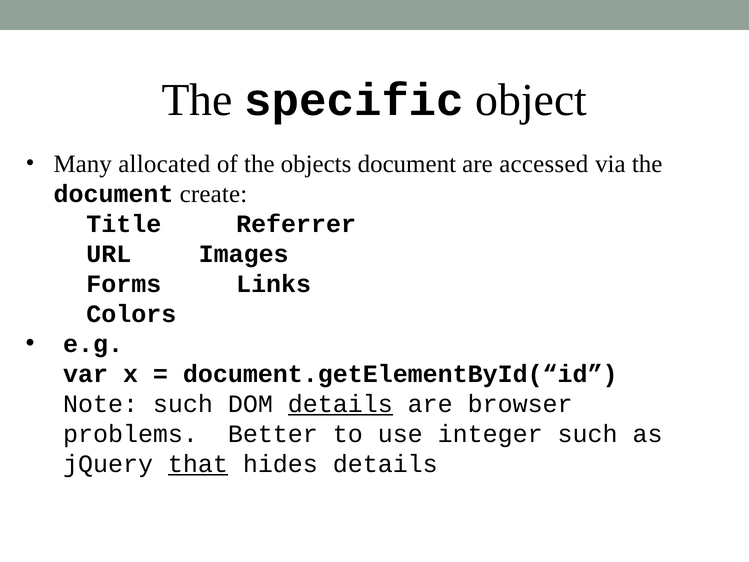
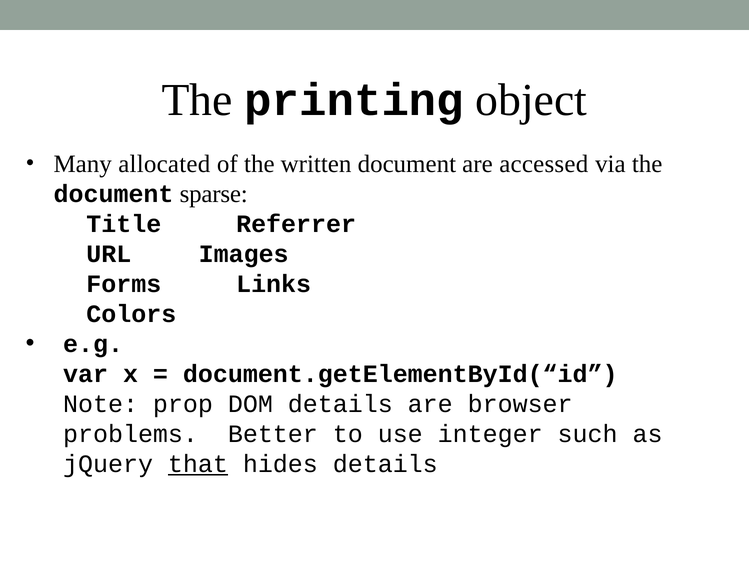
specific: specific -> printing
objects: objects -> written
create: create -> sparse
Note such: such -> prop
details at (340, 404) underline: present -> none
